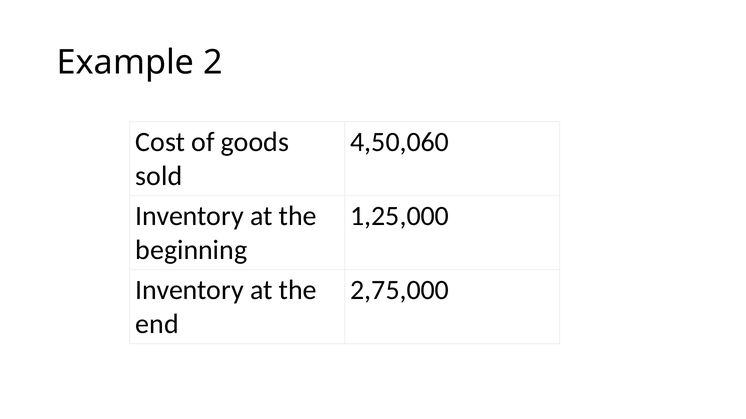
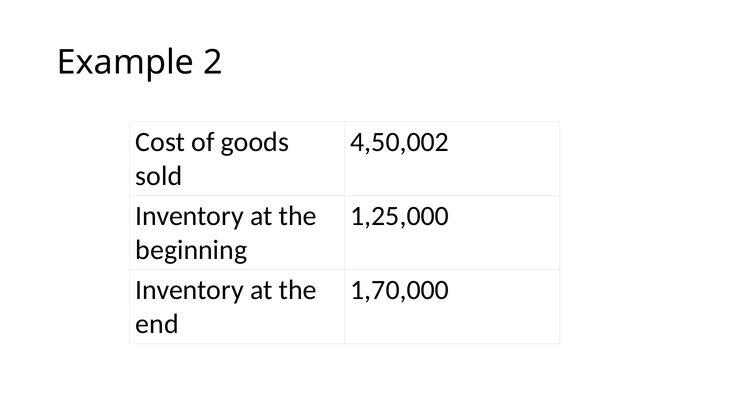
4,50,060: 4,50,060 -> 4,50,002
2,75,000: 2,75,000 -> 1,70,000
